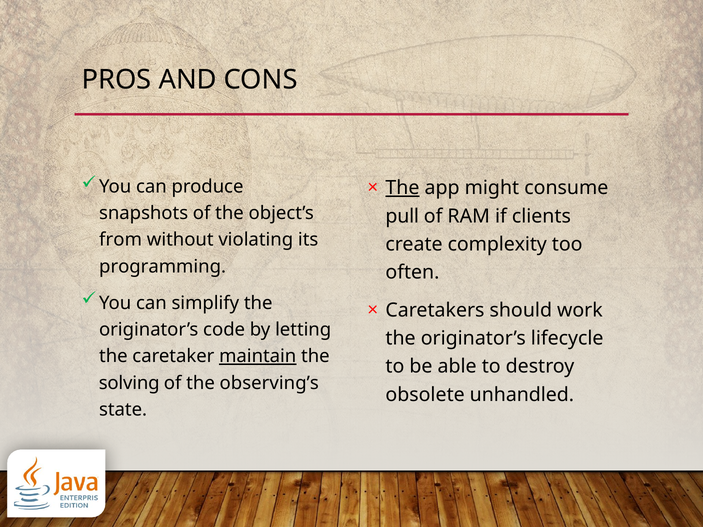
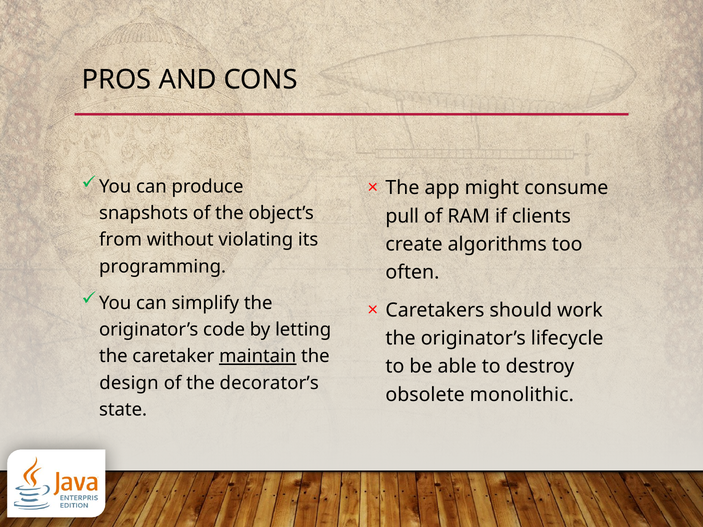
The at (402, 188) underline: present -> none
complexity: complexity -> algorithms
solving: solving -> design
observing’s: observing’s -> decorator’s
unhandled: unhandled -> monolithic
